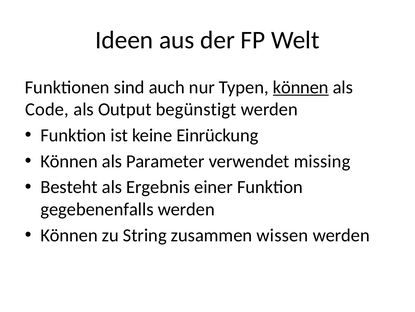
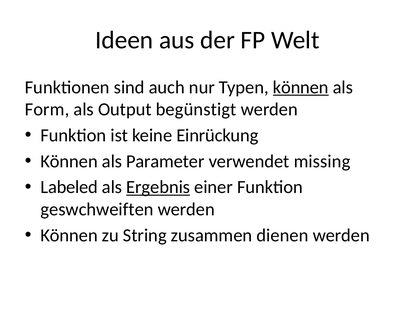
Code: Code -> Form
Besteht: Besteht -> Labeled
Ergebnis underline: none -> present
gegebenenfalls: gegebenenfalls -> geswchweiften
wissen: wissen -> dienen
